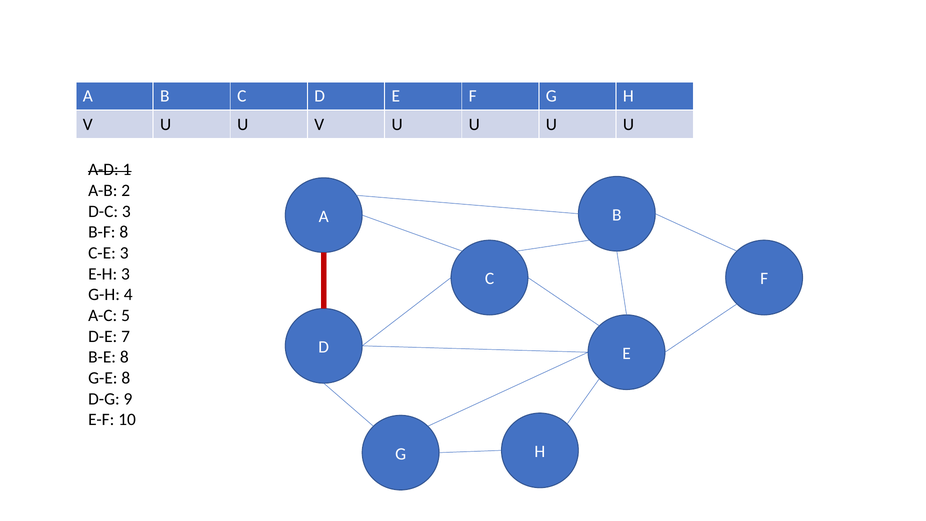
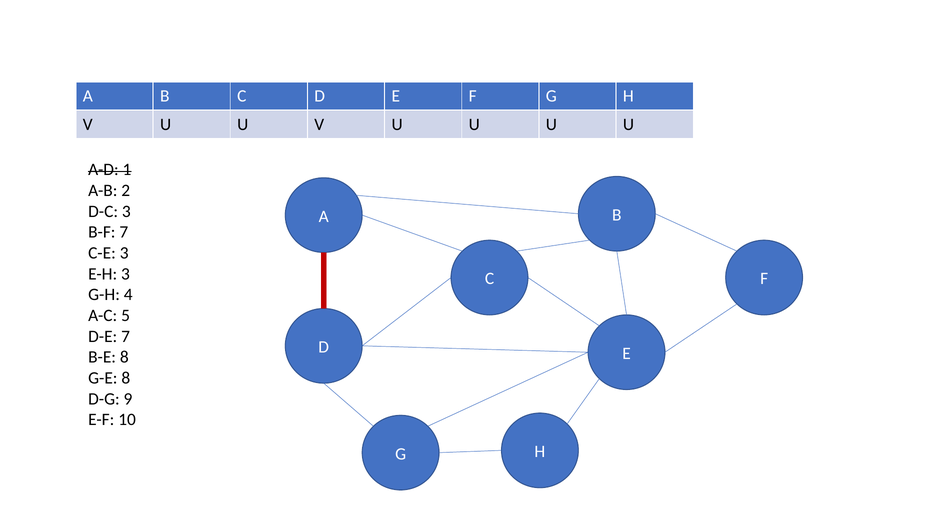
B-F 8: 8 -> 7
